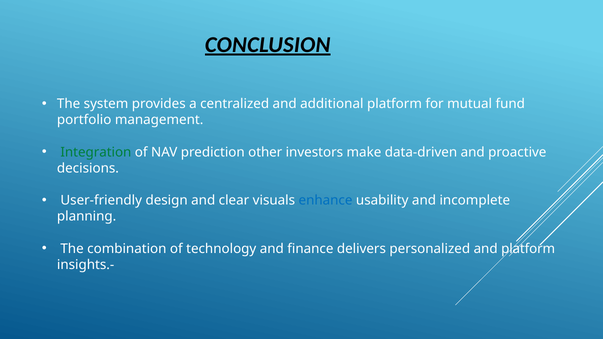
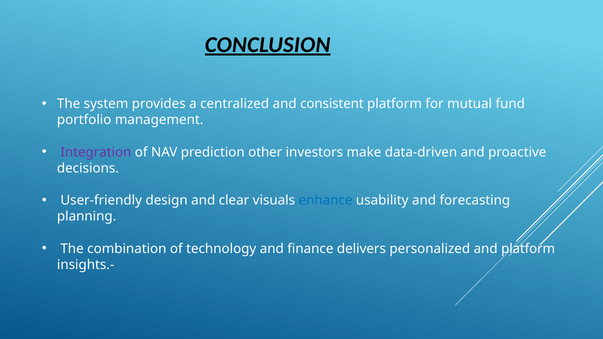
additional: additional -> consistent
Integration colour: green -> purple
incomplete: incomplete -> forecasting
